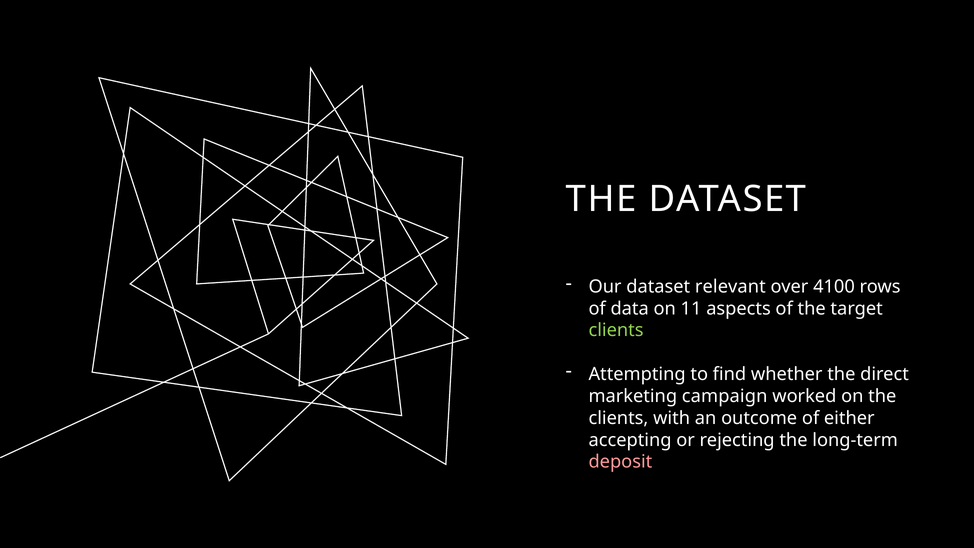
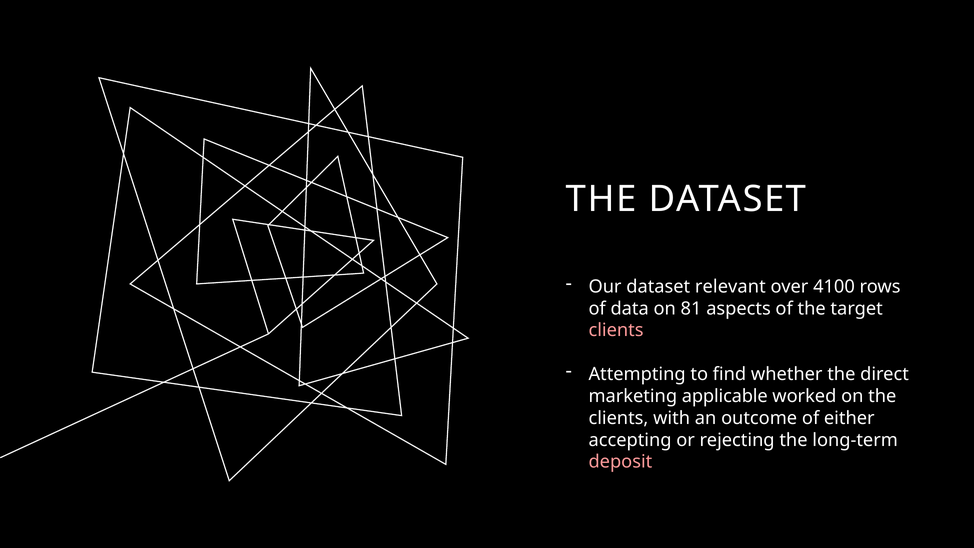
11: 11 -> 81
clients at (616, 330) colour: light green -> pink
campaign: campaign -> applicable
